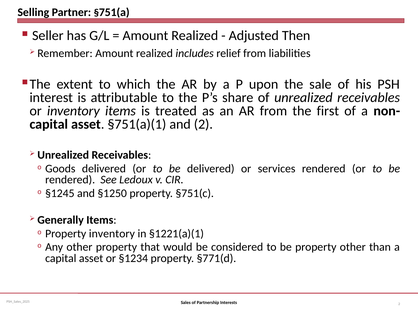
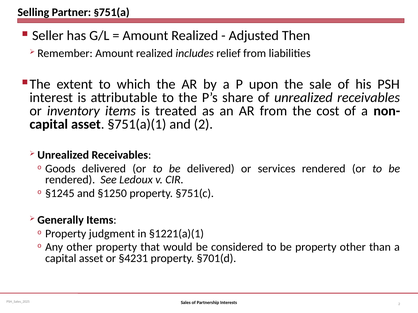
first: first -> cost
Property inventory: inventory -> judgment
§1234: §1234 -> §4231
§771(d: §771(d -> §701(d
